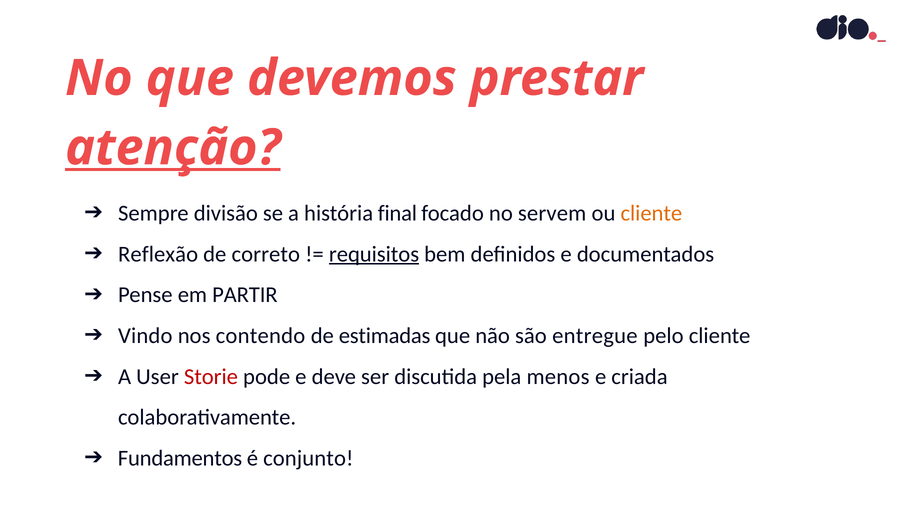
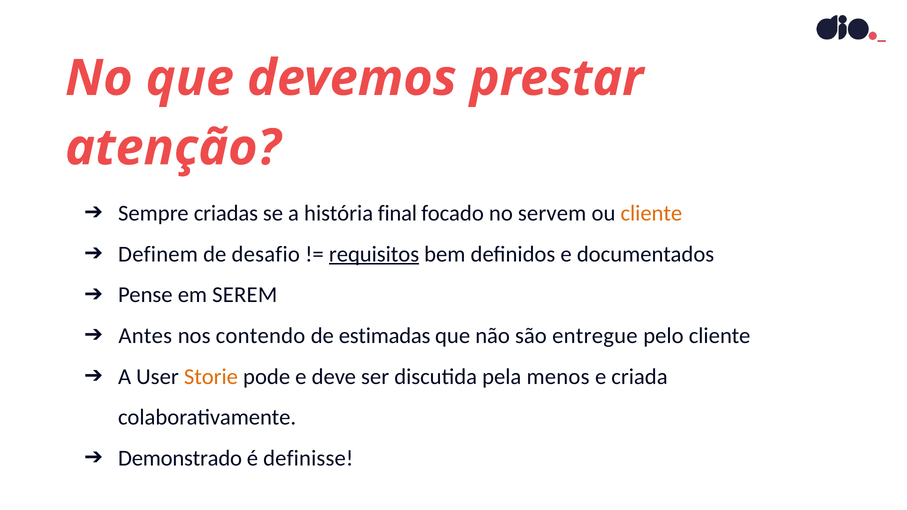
atenção underline: present -> none
divisão: divisão -> criadas
Reflexão: Reflexão -> Definem
correto: correto -> desafio
PARTIR: PARTIR -> SEREM
Vindo: Vindo -> Antes
Storie colour: red -> orange
Fundamentos: Fundamentos -> Demonstrado
conjunto: conjunto -> definisse
